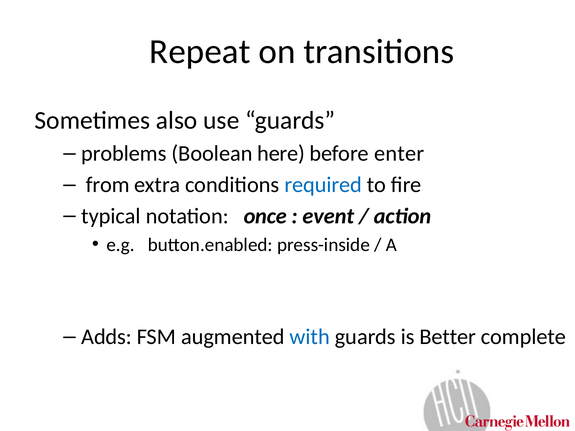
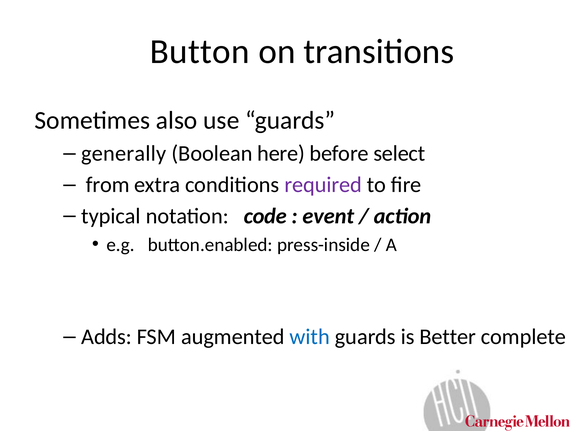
Repeat: Repeat -> Button
problems: problems -> generally
enter: enter -> select
required colour: blue -> purple
once: once -> code
